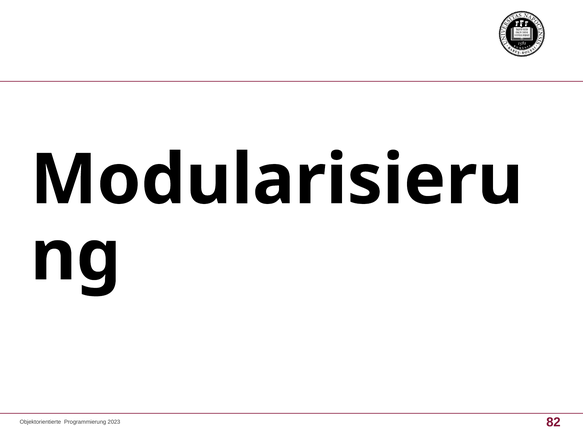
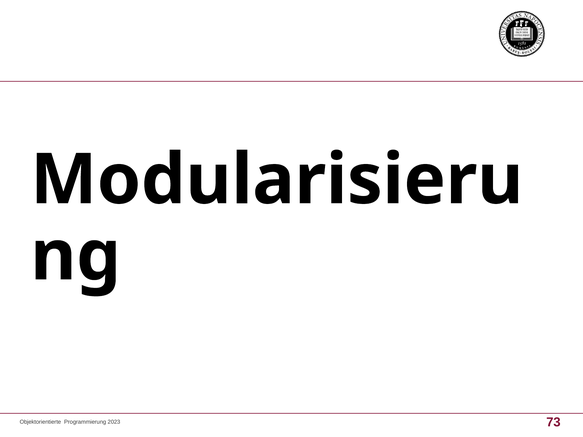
82: 82 -> 73
